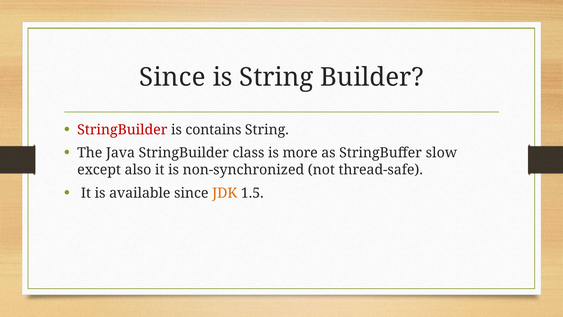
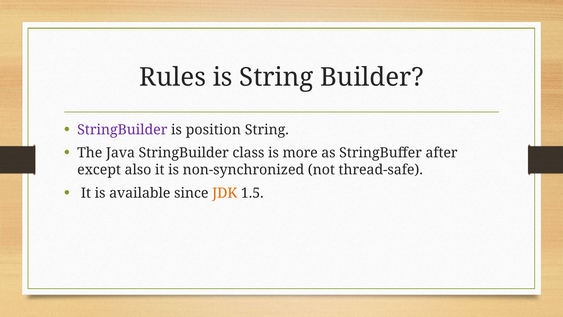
Since at (172, 77): Since -> Rules
StringBuilder at (122, 130) colour: red -> purple
contains: contains -> position
slow: slow -> after
